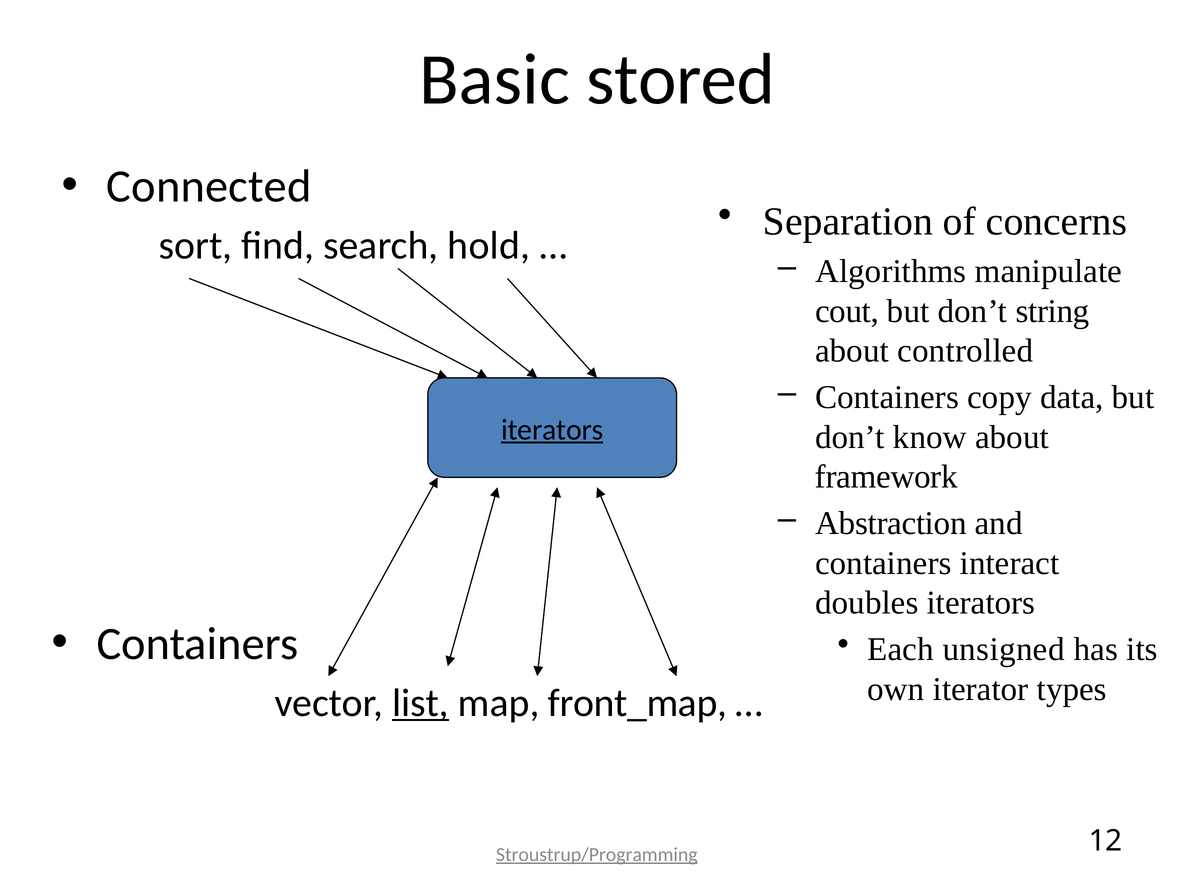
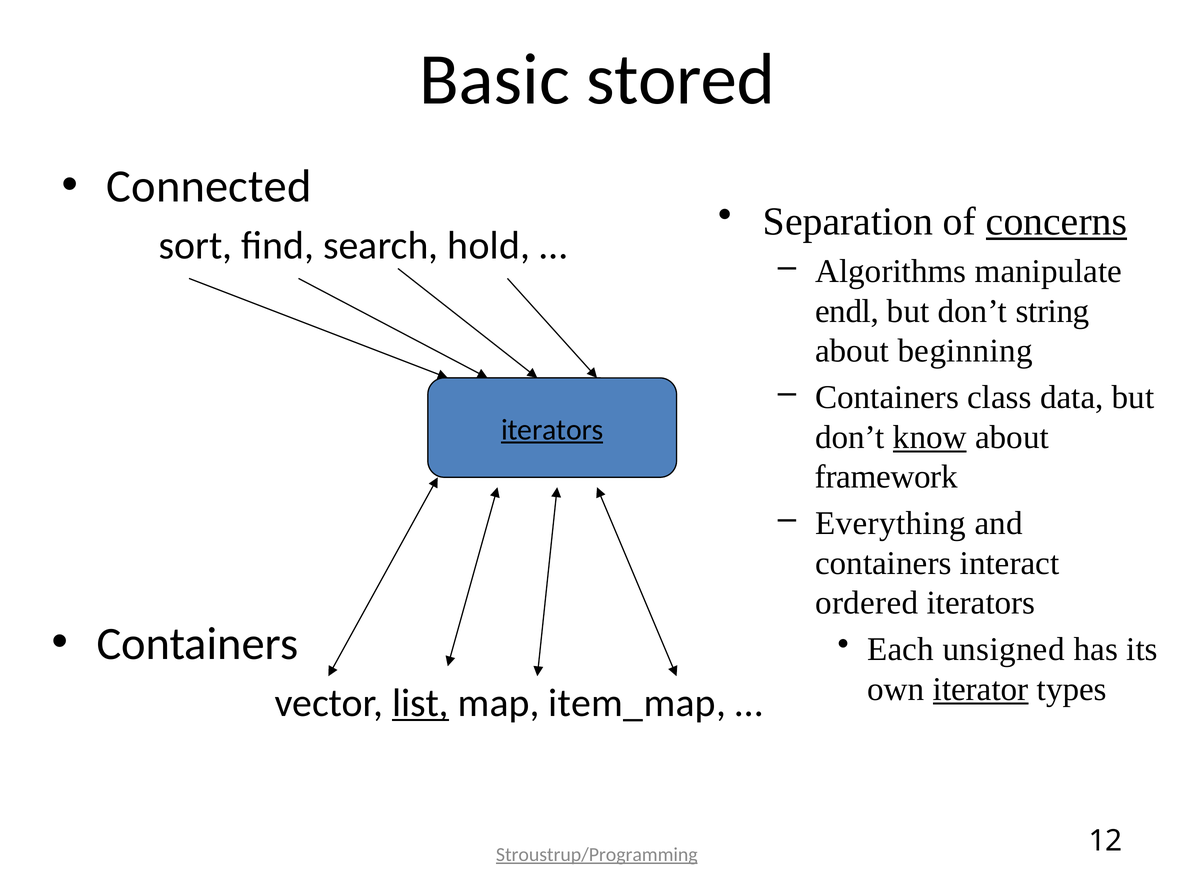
concerns underline: none -> present
cout: cout -> endl
controlled: controlled -> beginning
copy: copy -> class
know underline: none -> present
Abstraction: Abstraction -> Everything
doubles: doubles -> ordered
iterator underline: none -> present
front_map: front_map -> item_map
